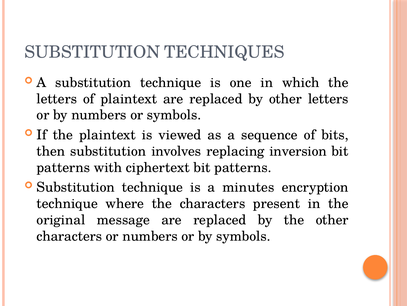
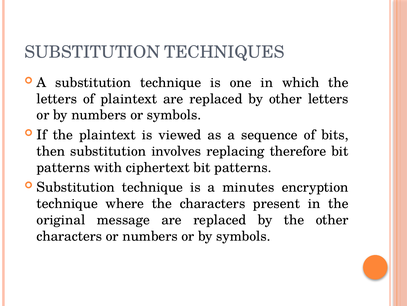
inversion: inversion -> therefore
